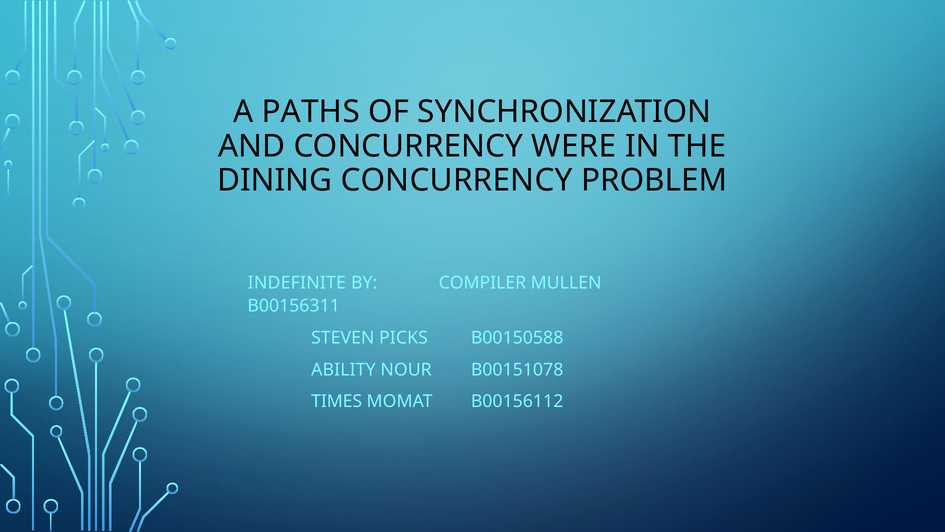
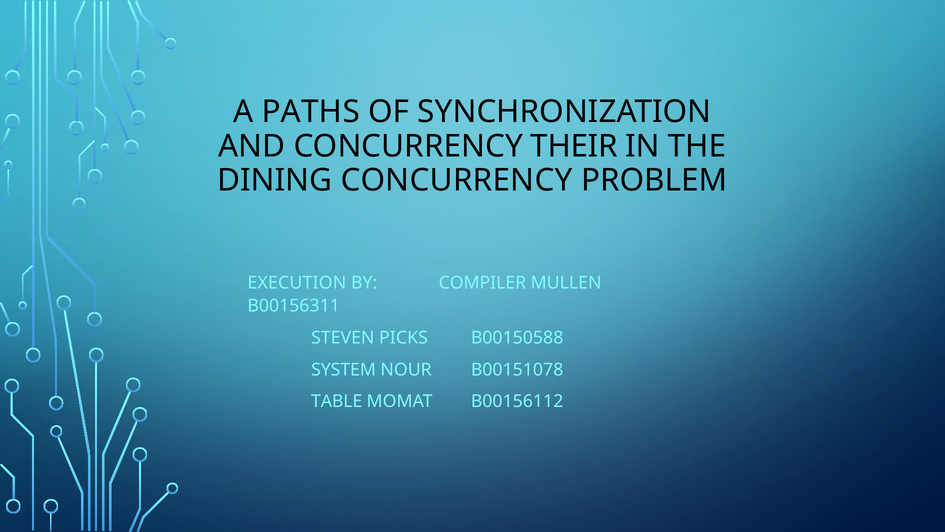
WERE: WERE -> THEIR
INDEFINITE: INDEFINITE -> EXECUTION
ABILITY: ABILITY -> SYSTEM
TIMES: TIMES -> TABLE
